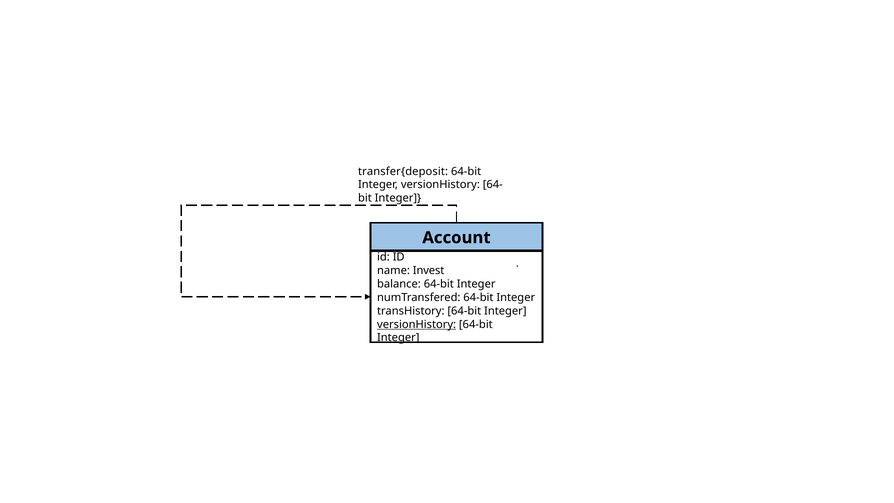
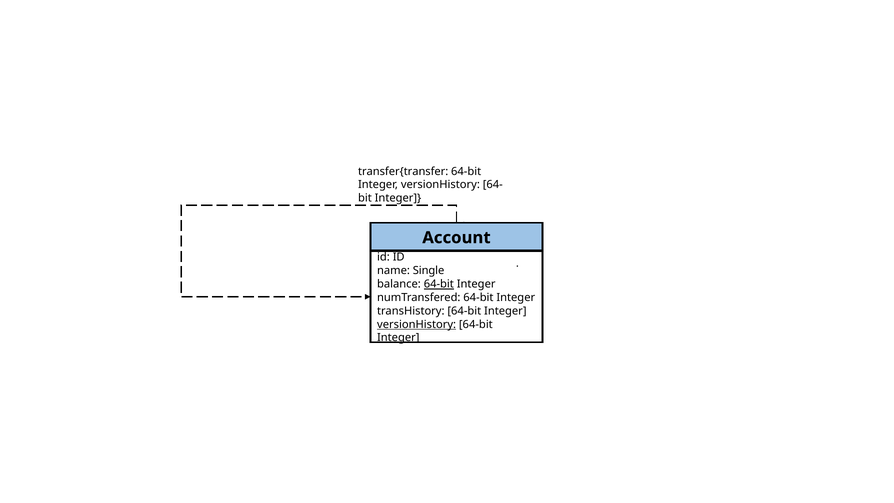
transfer{deposit: transfer{deposit -> transfer{transfer
Invest: Invest -> Single
64-bit at (439, 284) underline: none -> present
